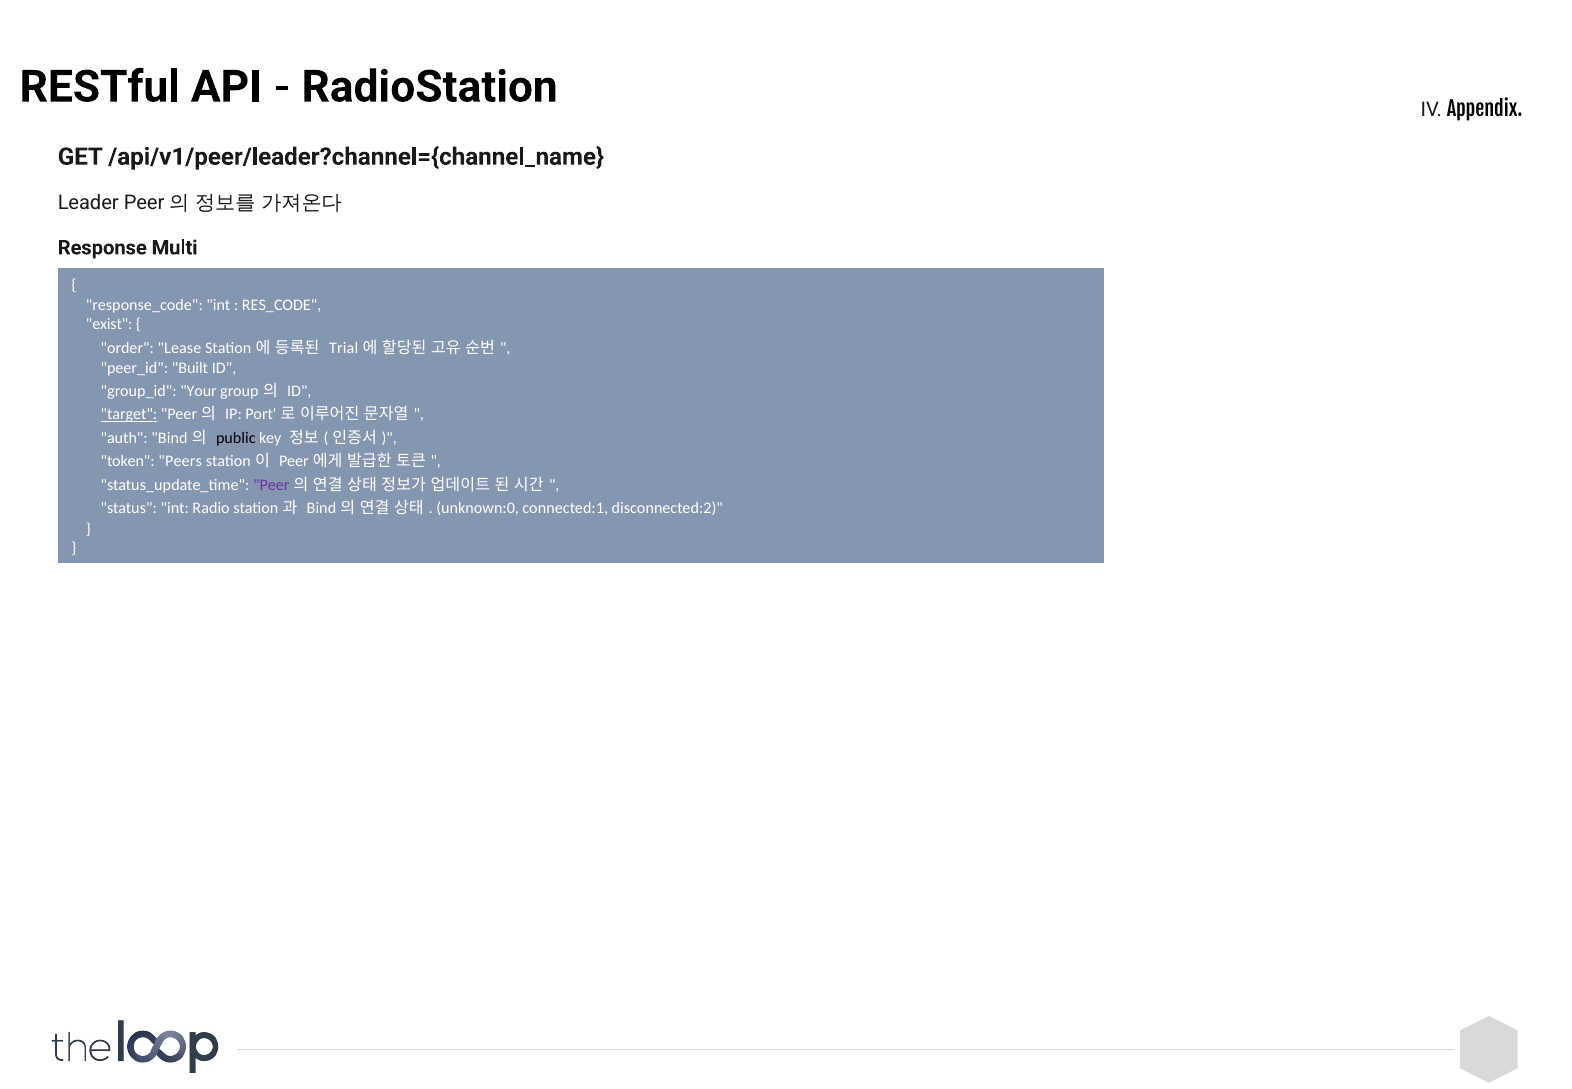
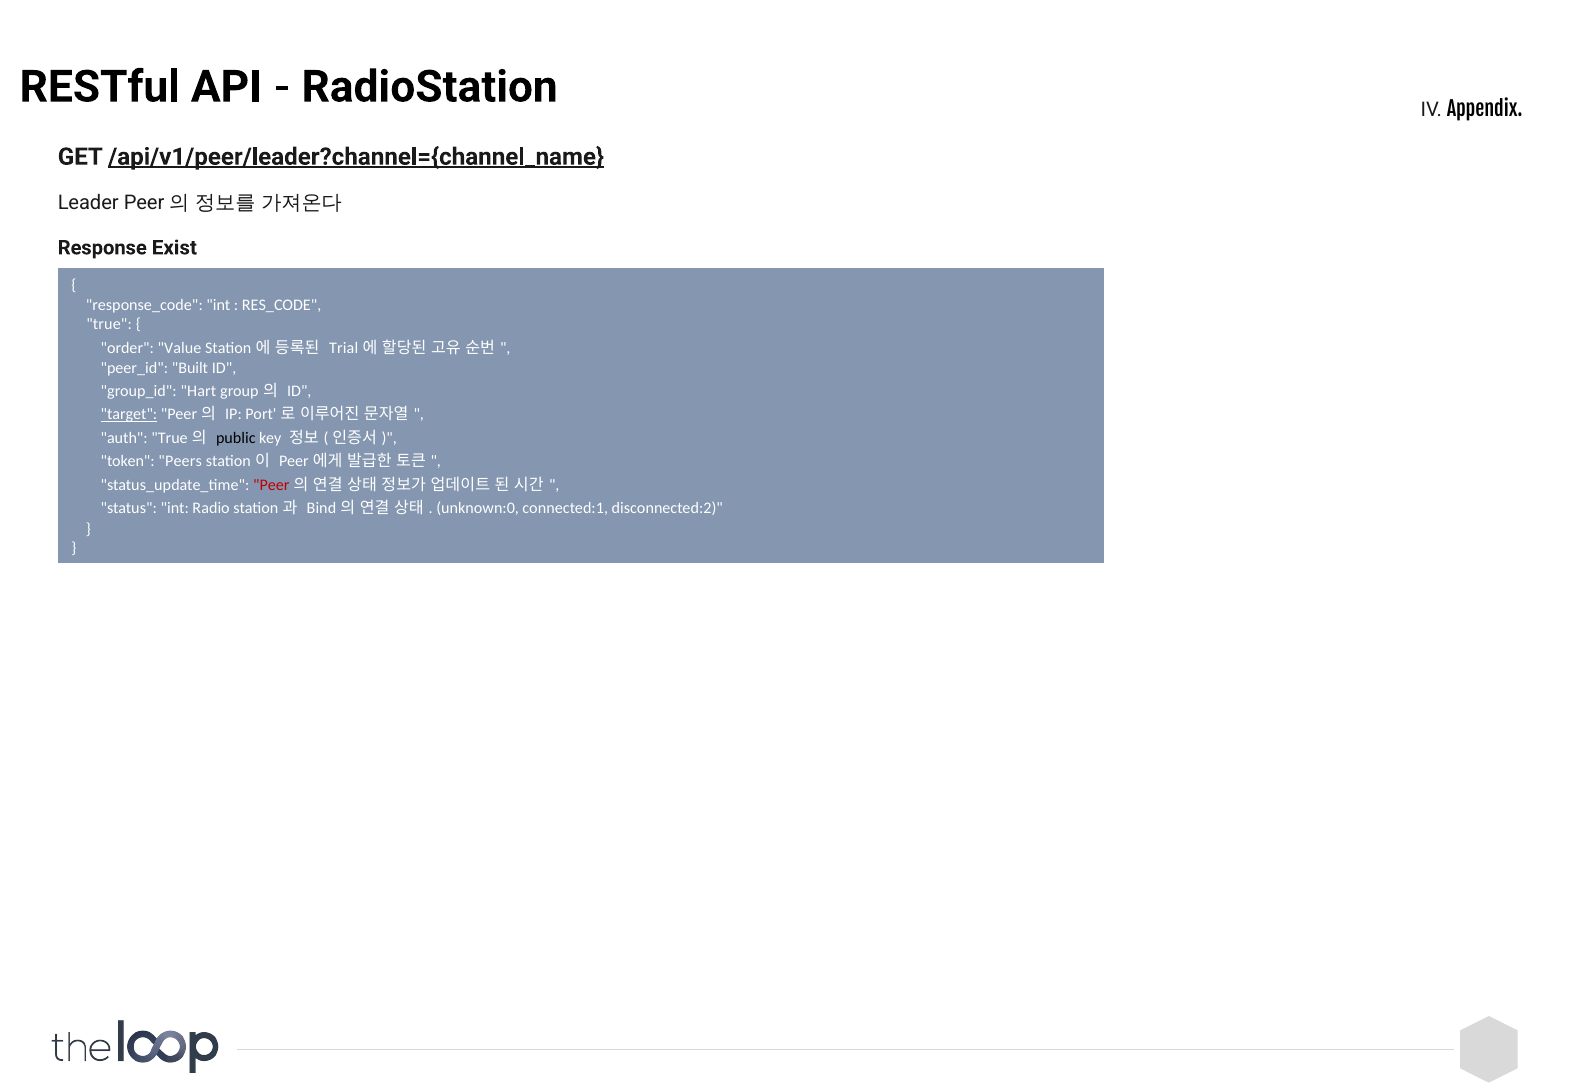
/api/v1/peer/leader?channel={channel_name underline: none -> present
Multi: Multi -> Exist
exist at (109, 324): exist -> true
Lease: Lease -> Value
Your: Your -> Hart
auth Bind: Bind -> True
Peer at (271, 485) colour: purple -> red
